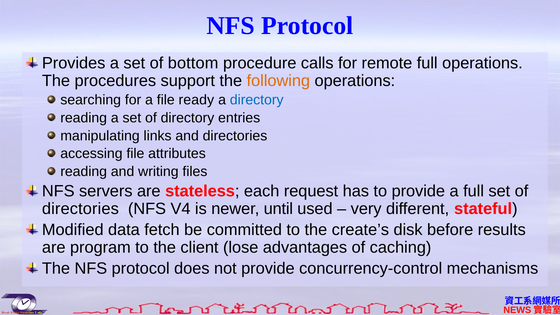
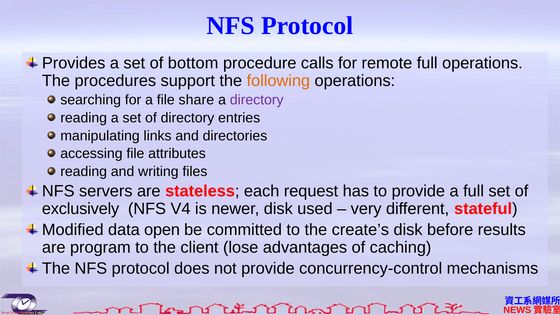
ready: ready -> share
directory at (257, 100) colour: blue -> purple
directories at (80, 209): directories -> exclusively
newer until: until -> disk
fetch: fetch -> open
